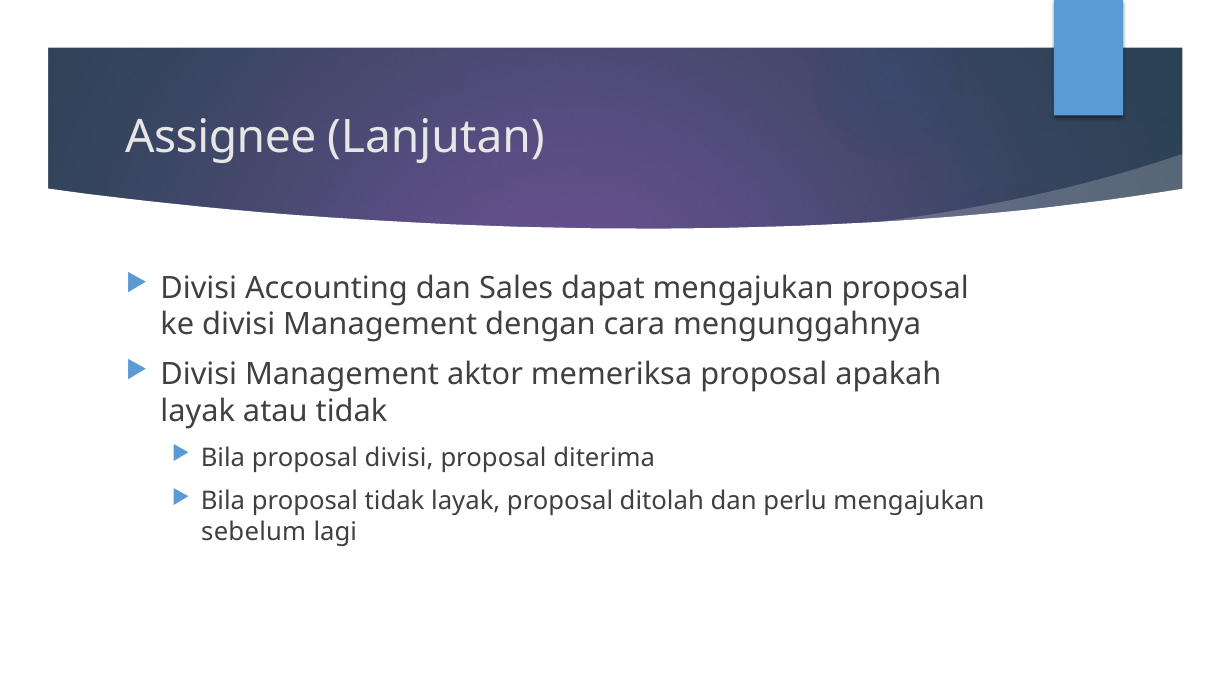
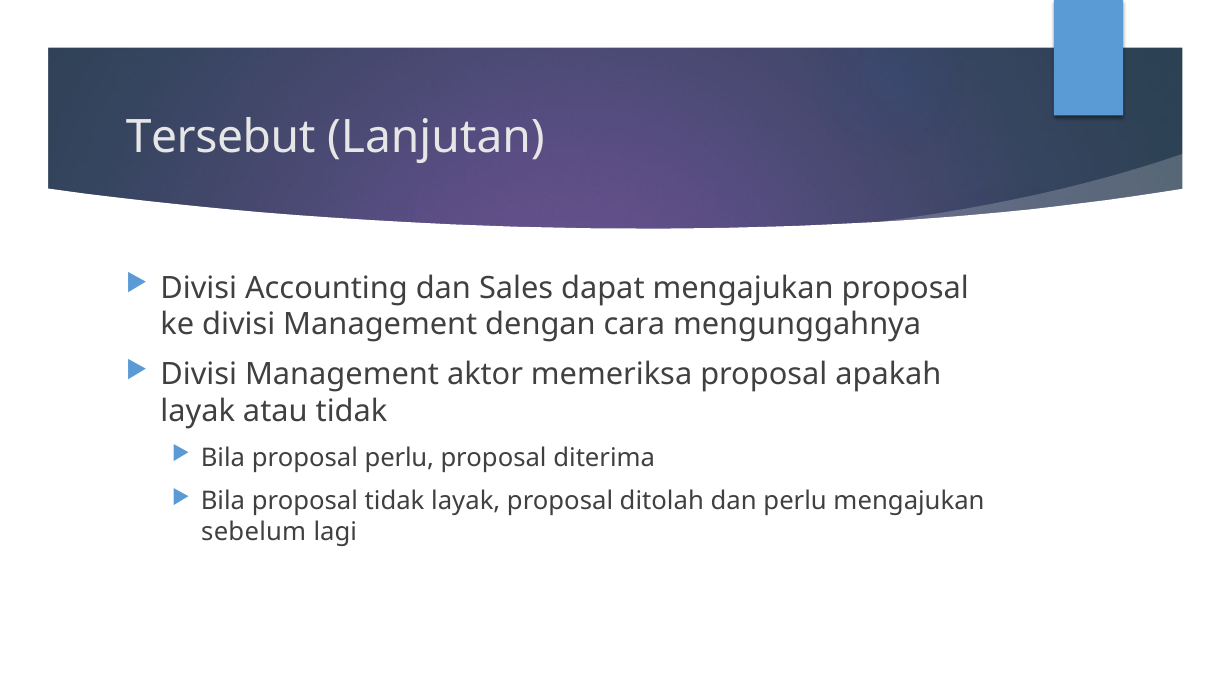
Assignee: Assignee -> Tersebut
proposal divisi: divisi -> perlu
